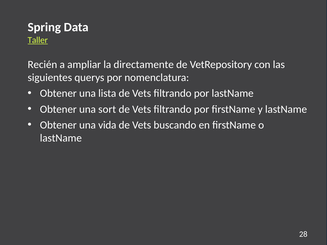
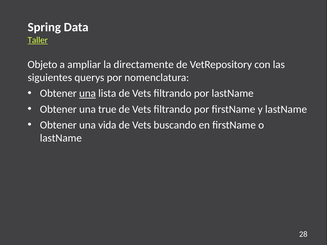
Recién: Recién -> Objeto
una at (88, 93) underline: none -> present
sort: sort -> true
